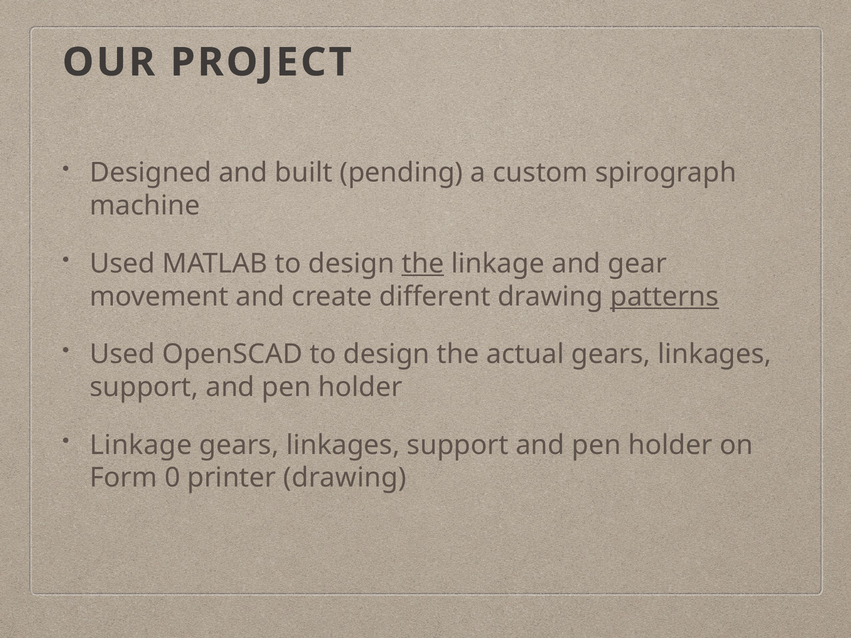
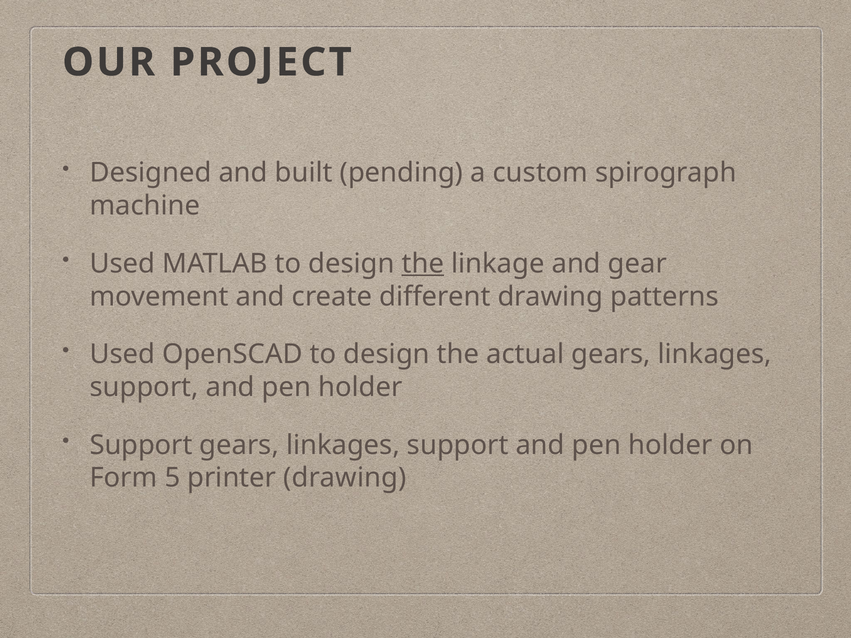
patterns underline: present -> none
Linkage at (141, 445): Linkage -> Support
0: 0 -> 5
